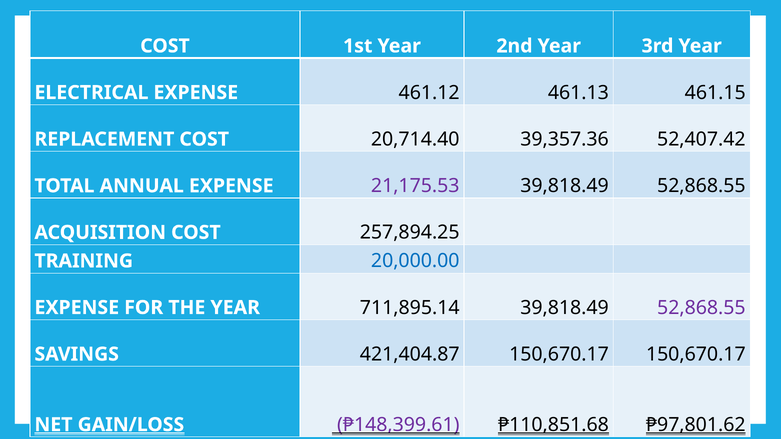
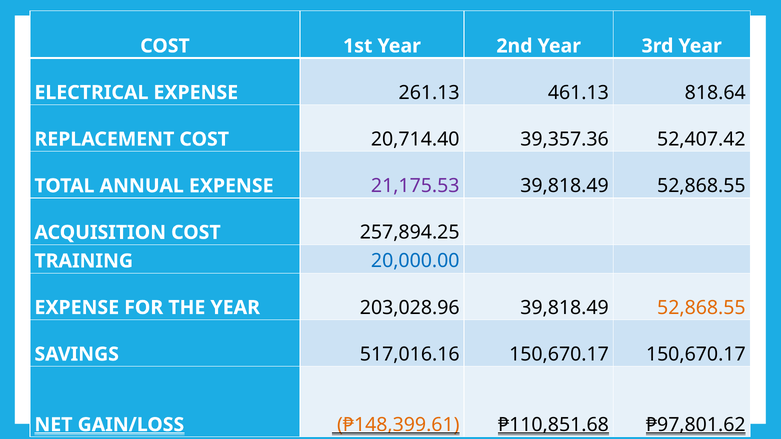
461.12: 461.12 -> 261.13
461.15: 461.15 -> 818.64
711,895.14: 711,895.14 -> 203,028.96
52,868.55 at (701, 308) colour: purple -> orange
421,404.87: 421,404.87 -> 517,016.16
₱148,399.61 colour: purple -> orange
